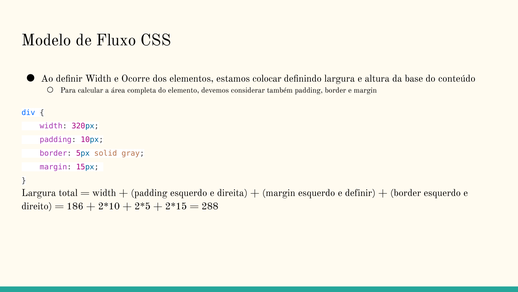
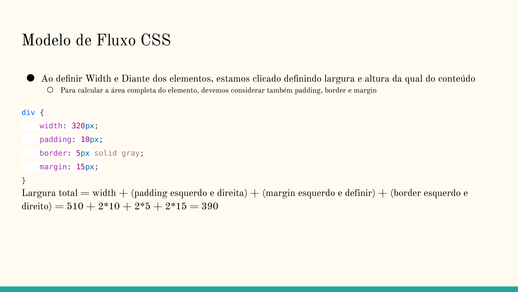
Ocorre: Ocorre -> Diante
colocar: colocar -> clicado
base: base -> qual
186: 186 -> 510
288: 288 -> 390
